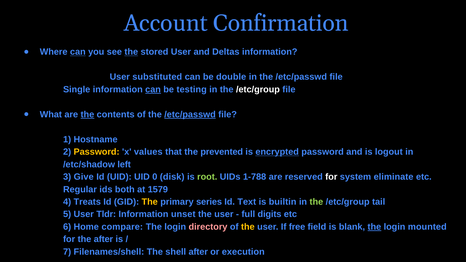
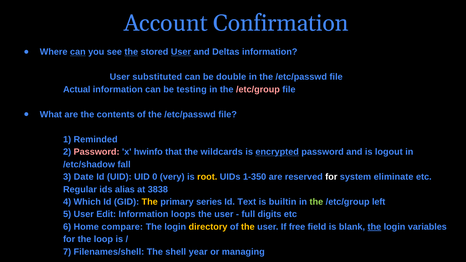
User at (181, 52) underline: none -> present
Single: Single -> Actual
can at (153, 89) underline: present -> none
/etc/group at (258, 89) colour: white -> pink
the at (87, 114) underline: present -> none
/etc/passwd at (190, 114) underline: present -> none
Hostname: Hostname -> Reminded
Password at (97, 152) colour: yellow -> pink
values: values -> hwinfo
prevented: prevented -> wildcards
left: left -> fall
Give: Give -> Date
disk: disk -> very
root colour: light green -> yellow
1-788: 1-788 -> 1-350
both: both -> alias
1579: 1579 -> 3838
Treats: Treats -> Which
tail: tail -> left
Tldr: Tldr -> Edit
unset: unset -> loops
directory colour: pink -> yellow
mounted: mounted -> variables
the after: after -> loop
shell after: after -> year
execution: execution -> managing
